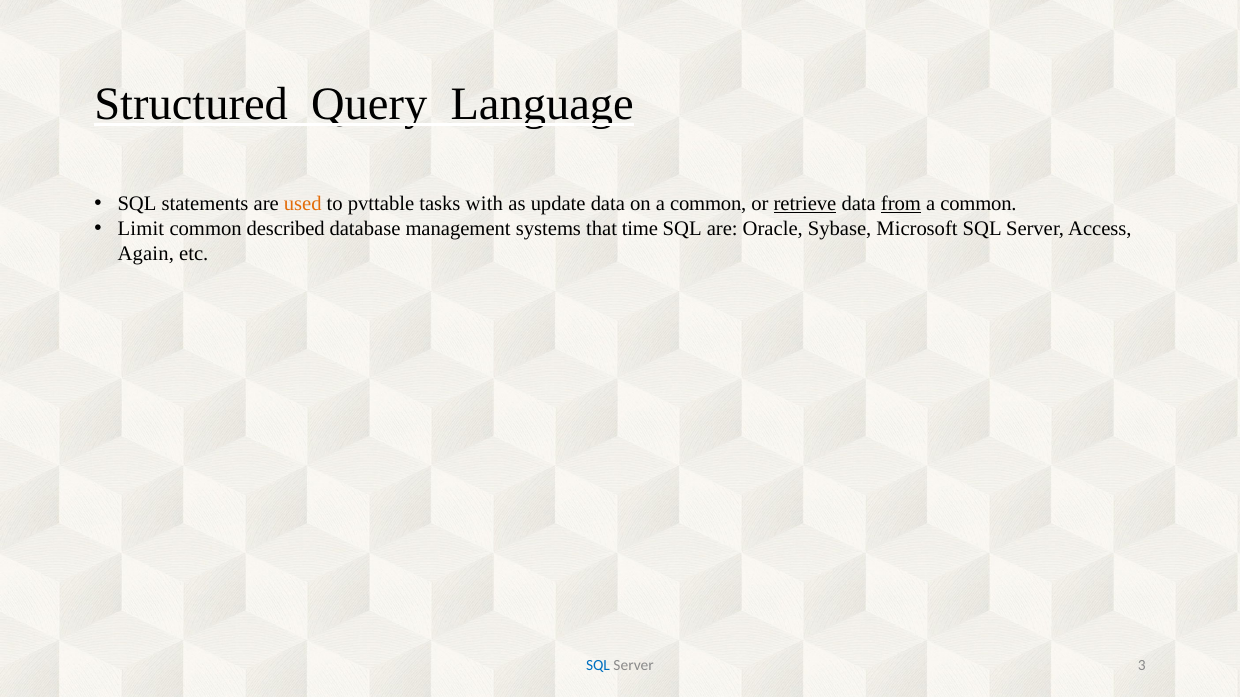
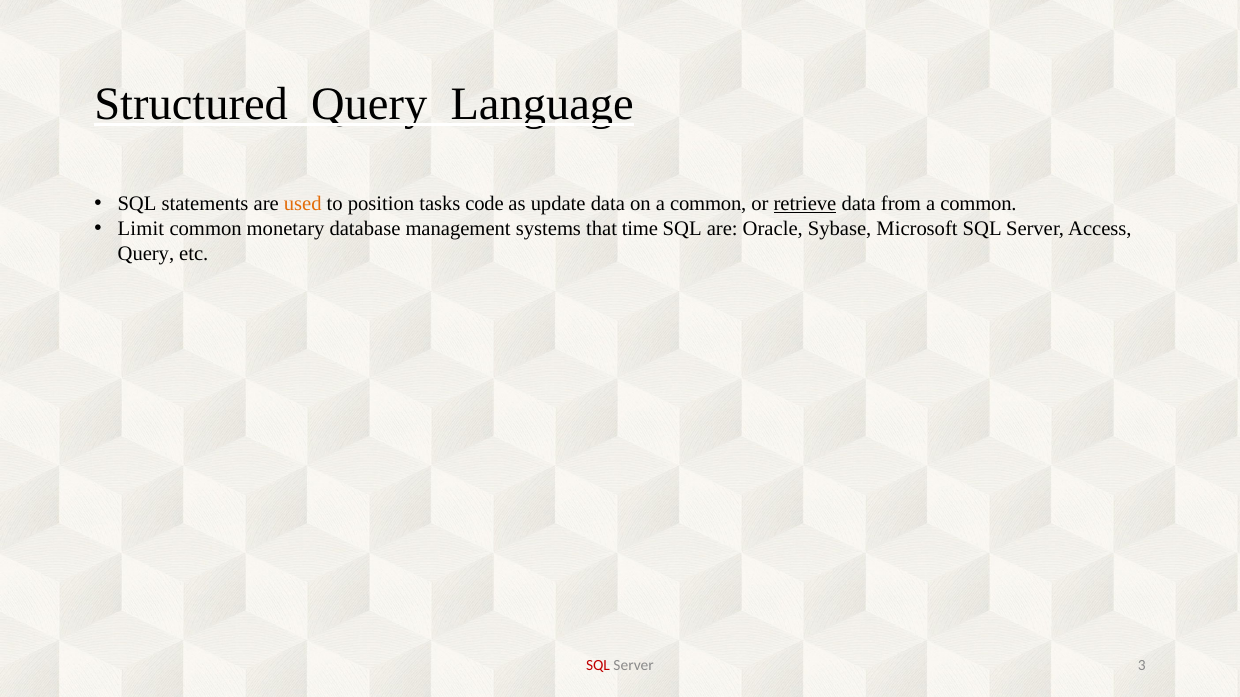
pvttable: pvttable -> position
with: with -> code
from underline: present -> none
described: described -> monetary
Again at (146, 254): Again -> Query
SQL at (598, 666) colour: blue -> red
